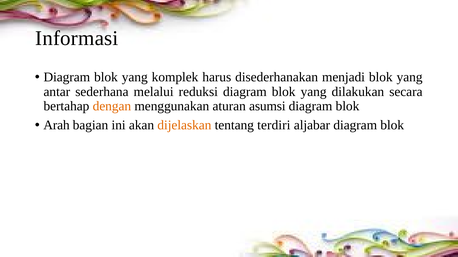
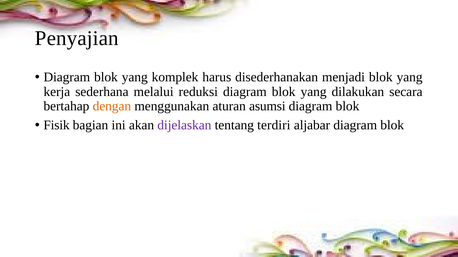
Informasi: Informasi -> Penyajian
antar: antar -> kerja
Arah: Arah -> Fisik
dijelaskan colour: orange -> purple
